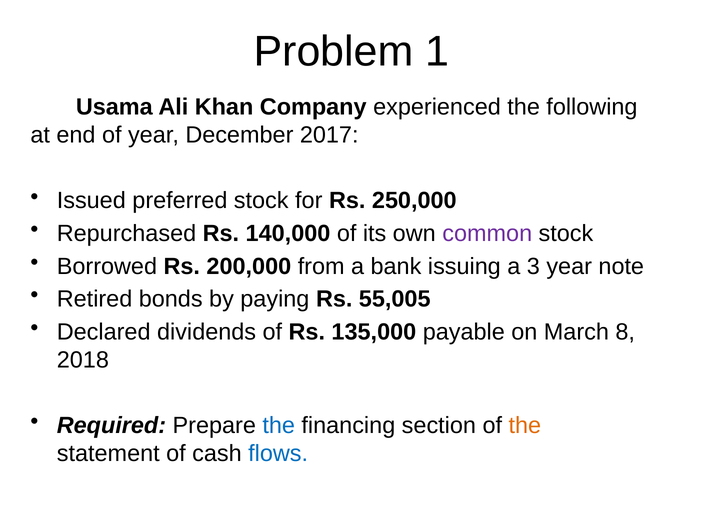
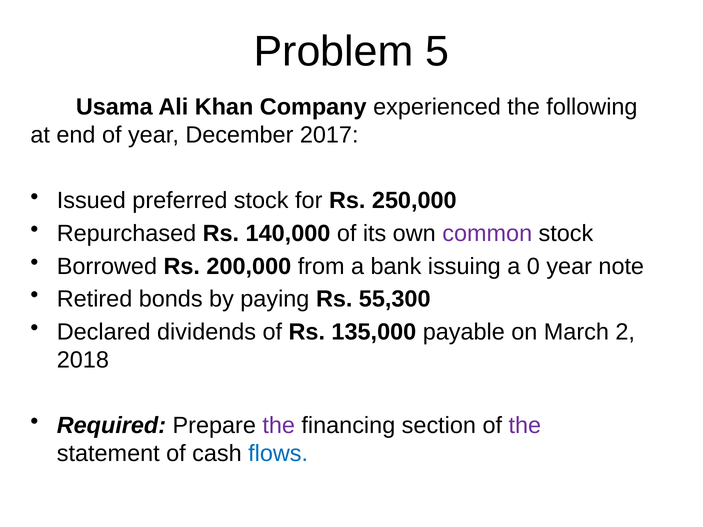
1: 1 -> 5
3: 3 -> 0
55,005: 55,005 -> 55,300
8: 8 -> 2
the at (279, 426) colour: blue -> purple
the at (525, 426) colour: orange -> purple
